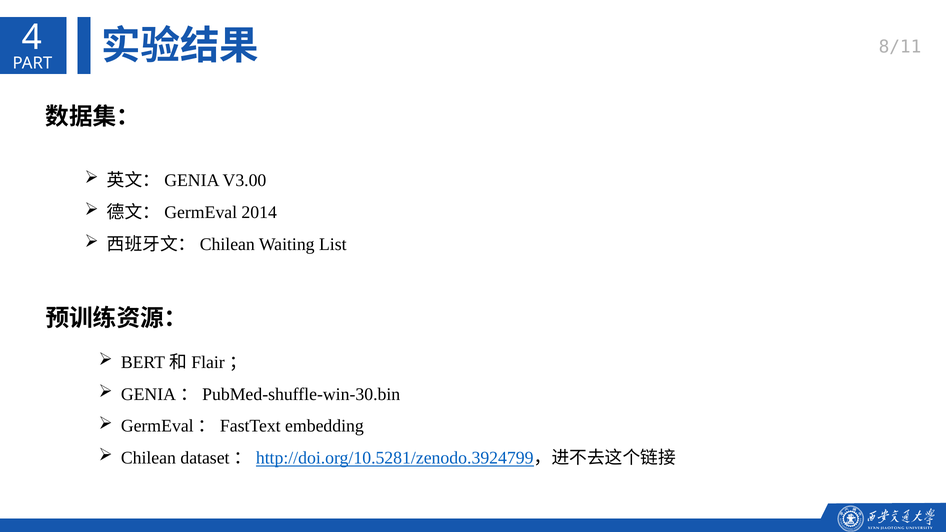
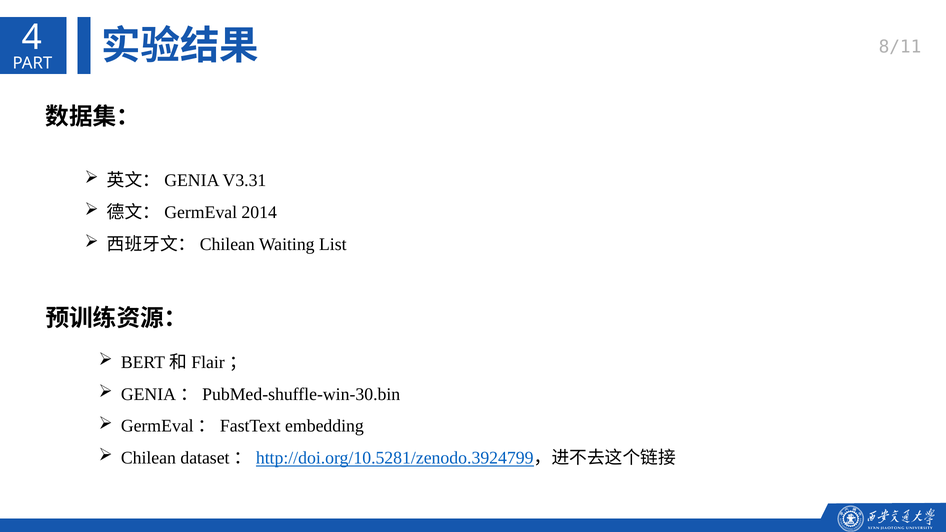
V3.00: V3.00 -> V3.31
